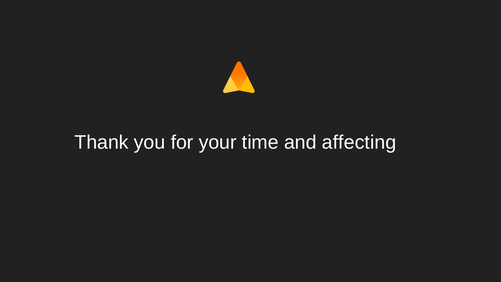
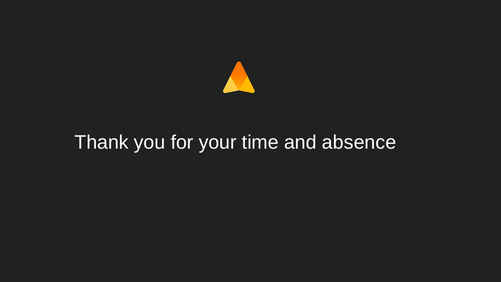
affecting: affecting -> absence
